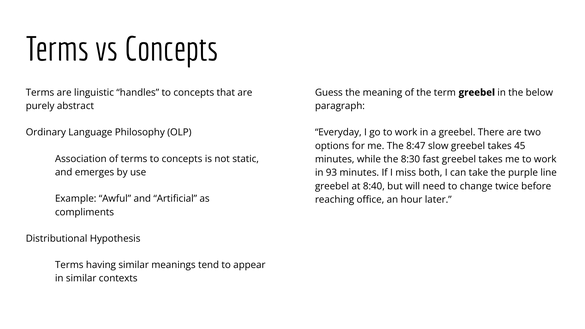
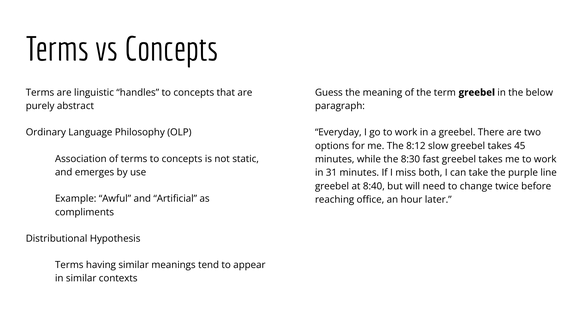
8:47: 8:47 -> 8:12
93: 93 -> 31
